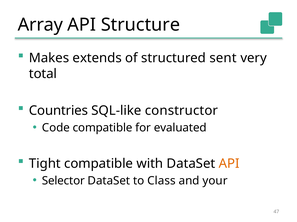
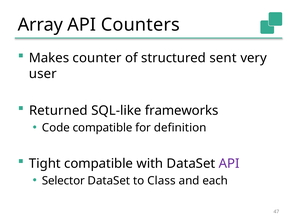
Structure: Structure -> Counters
extends: extends -> counter
total: total -> user
Countries: Countries -> Returned
constructor: constructor -> frameworks
evaluated: evaluated -> definition
API at (229, 164) colour: orange -> purple
your: your -> each
